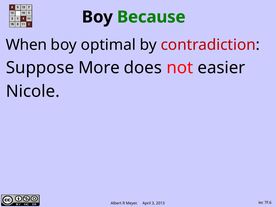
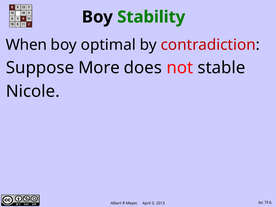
Because: Because -> Stability
easier: easier -> stable
